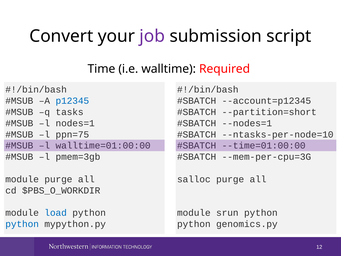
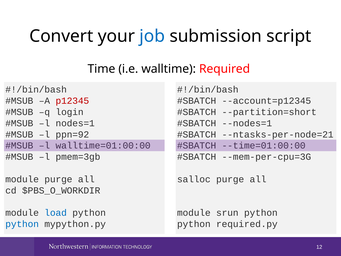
job colour: purple -> blue
p12345 colour: blue -> red
tasks: tasks -> login
ppn=75: ppn=75 -> ppn=92
--ntasks-per-node=10: --ntasks-per-node=10 -> --ntasks-per-node=21
genomics.py: genomics.py -> required.py
